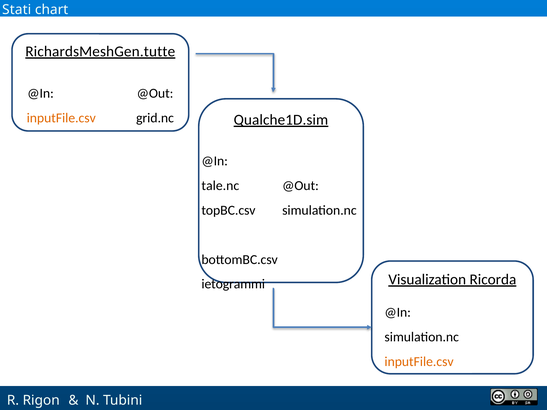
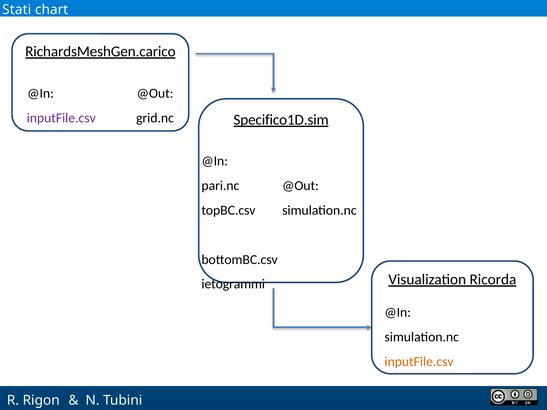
RichardsMeshGen.tutte: RichardsMeshGen.tutte -> RichardsMeshGen.carico
inputFile.csv at (61, 118) colour: orange -> purple
Qualche1D.sim: Qualche1D.sim -> Specifico1D.sim
tale.nc: tale.nc -> pari.nc
